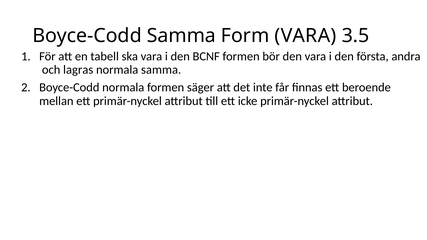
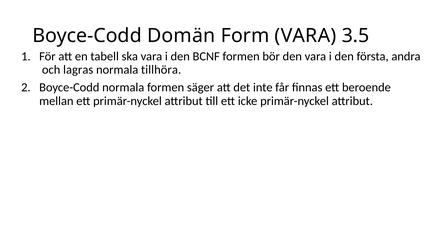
Boyce-Codd Samma: Samma -> Domän
normala samma: samma -> tillhöra
